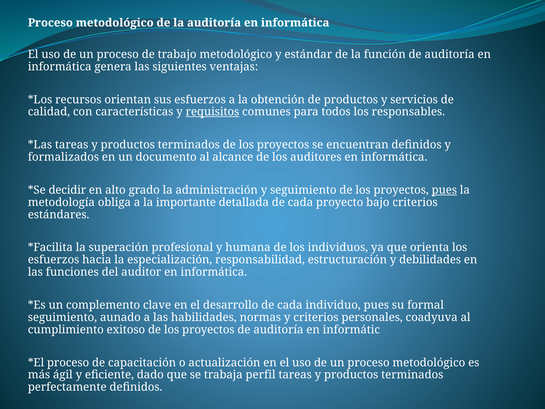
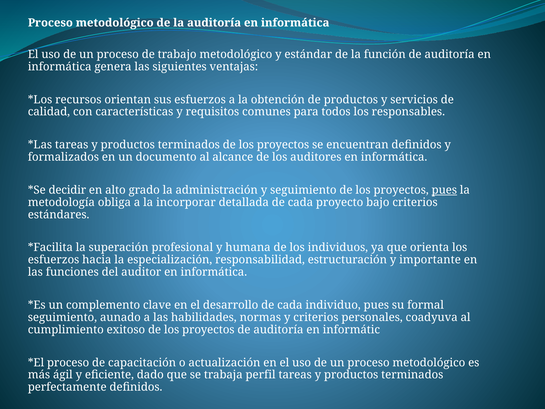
requisitos underline: present -> none
importante: importante -> incorporar
debilidades: debilidades -> importante
